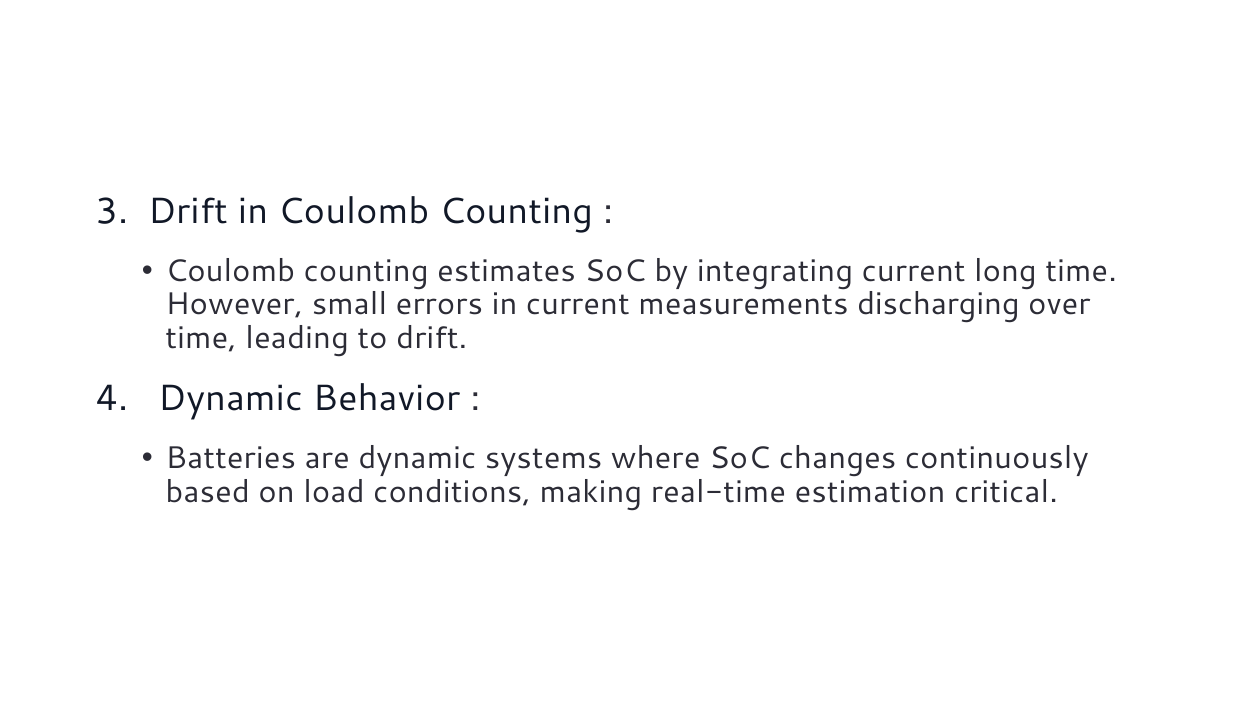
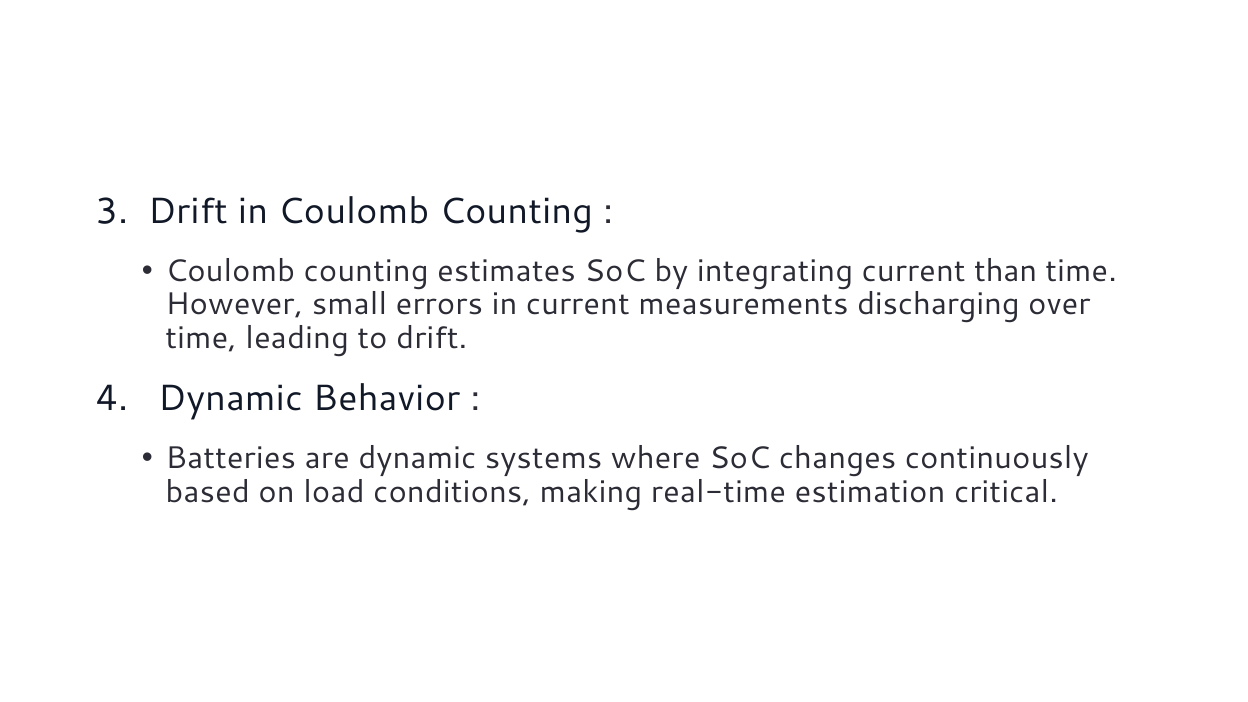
long: long -> than
